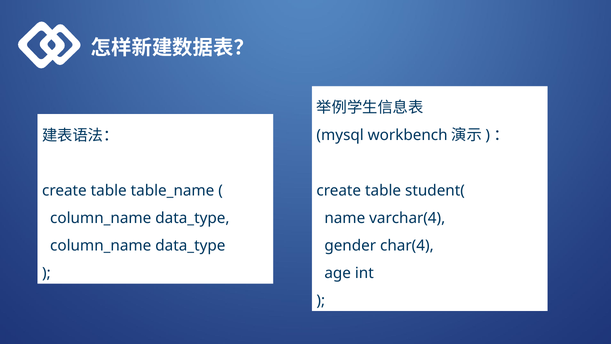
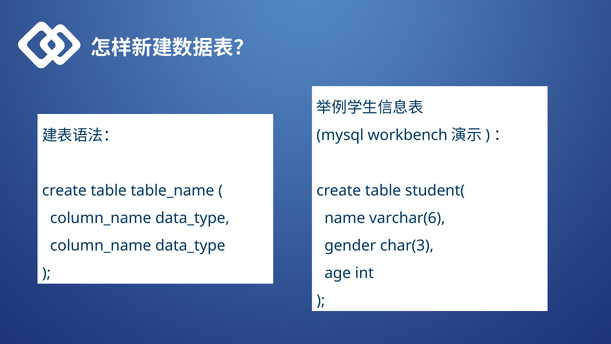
varchar(4: varchar(4 -> varchar(6
char(4: char(4 -> char(3
